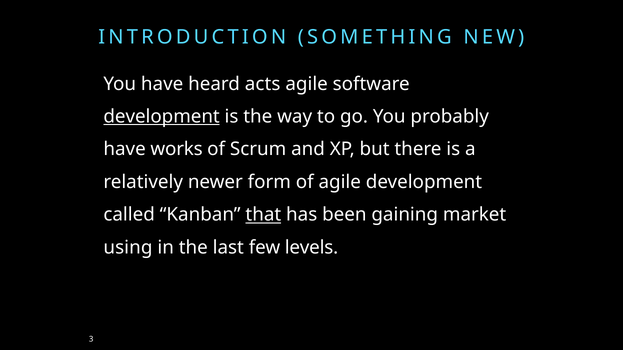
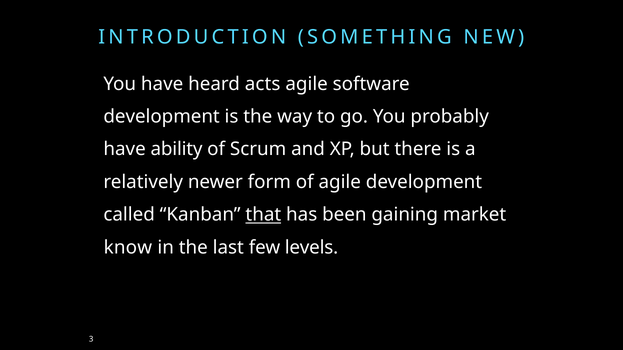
development at (162, 117) underline: present -> none
works: works -> ability
using: using -> know
